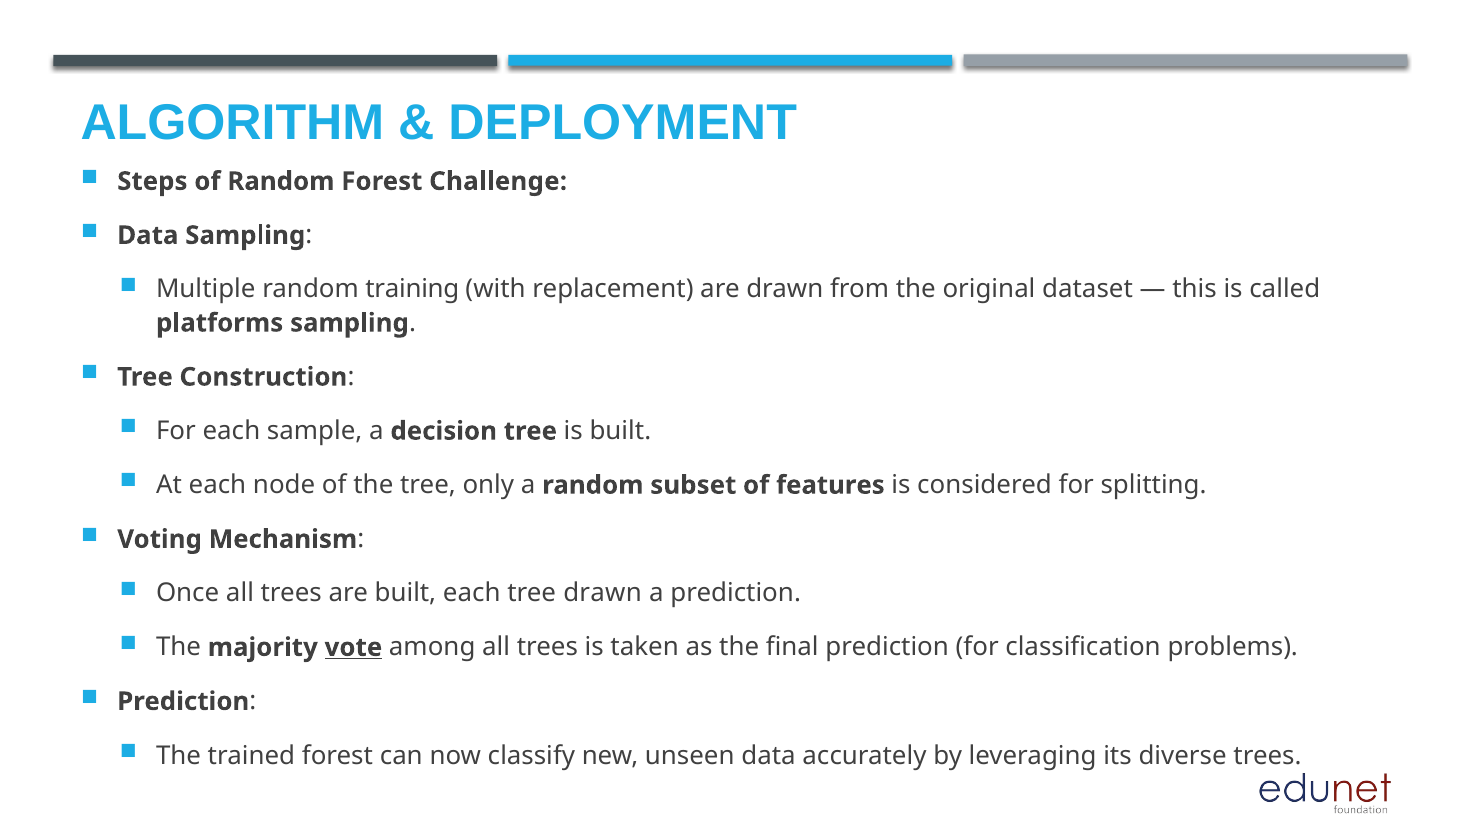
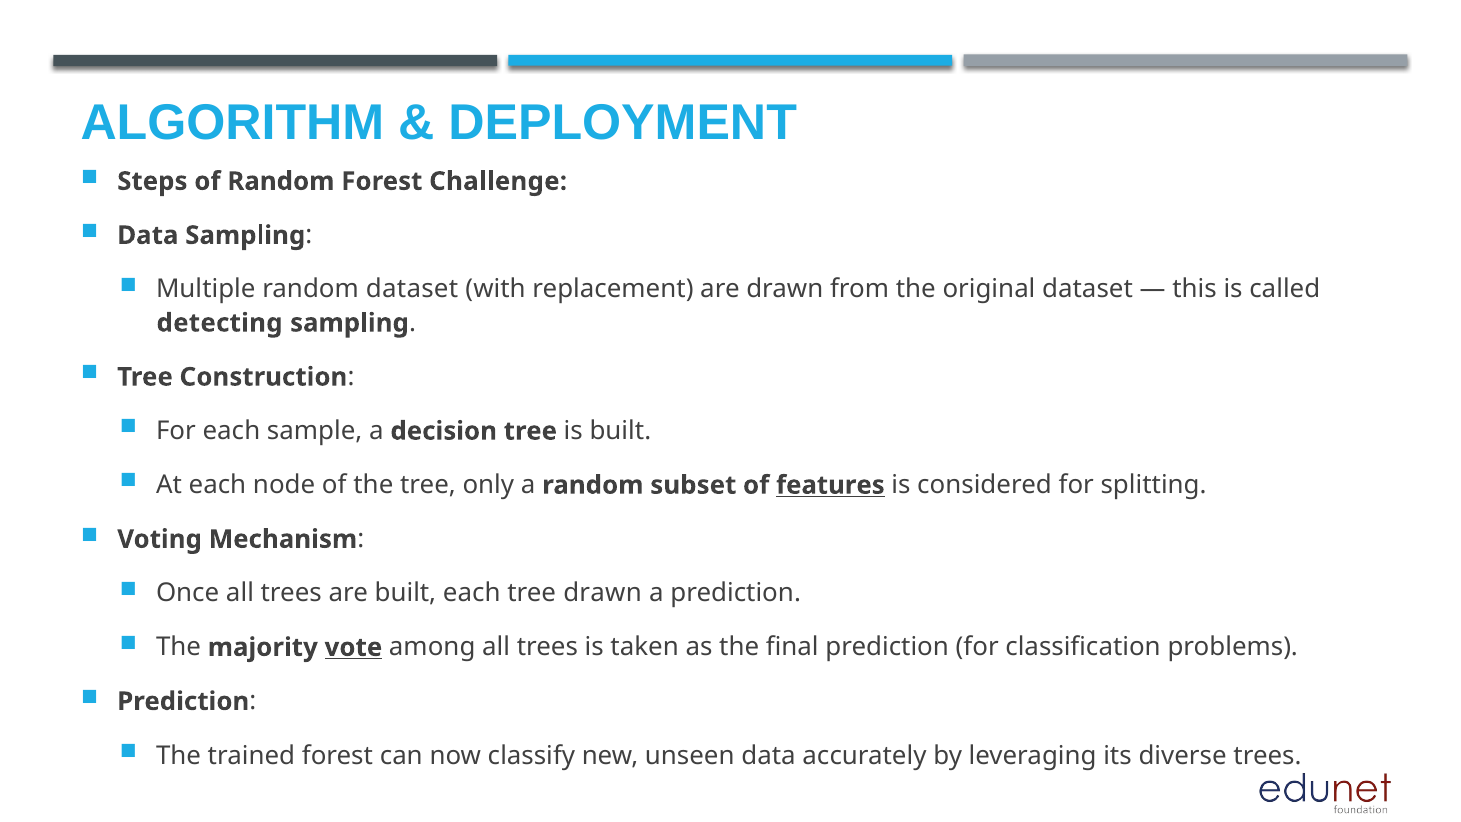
random training: training -> dataset
platforms: platforms -> detecting
features underline: none -> present
